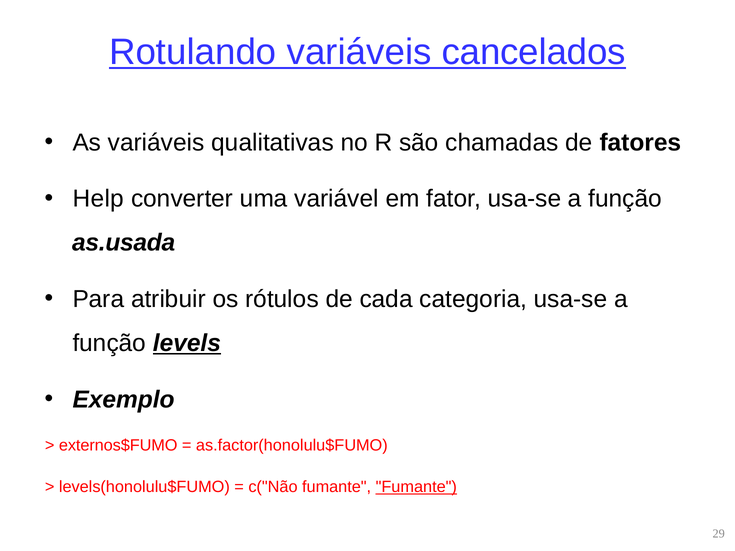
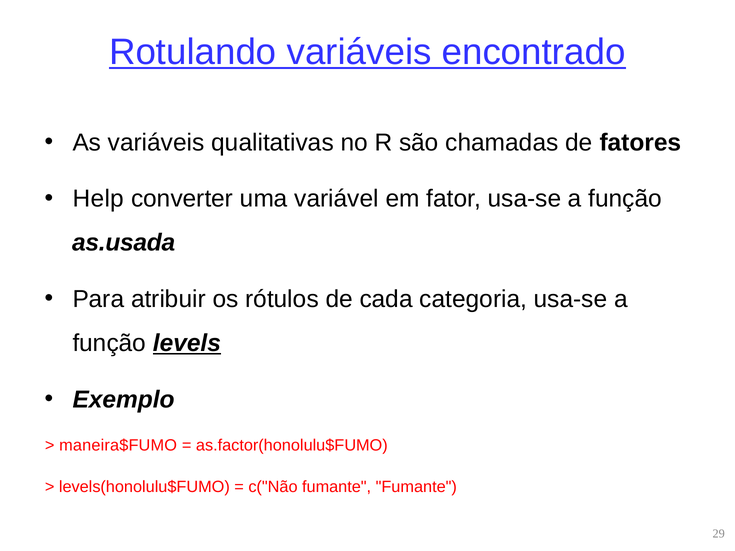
cancelados: cancelados -> encontrado
externos$FUMO: externos$FUMO -> maneira$FUMO
Fumante at (416, 487) underline: present -> none
